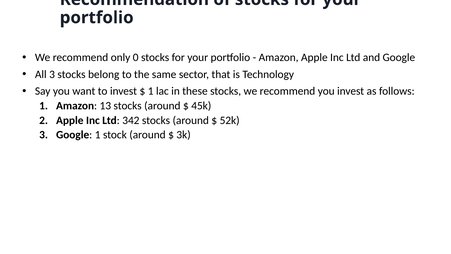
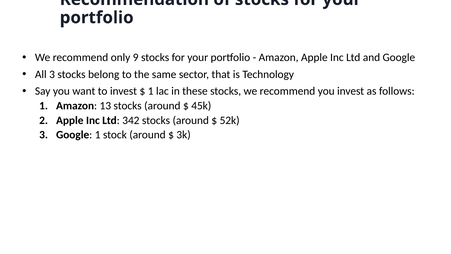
0: 0 -> 9
